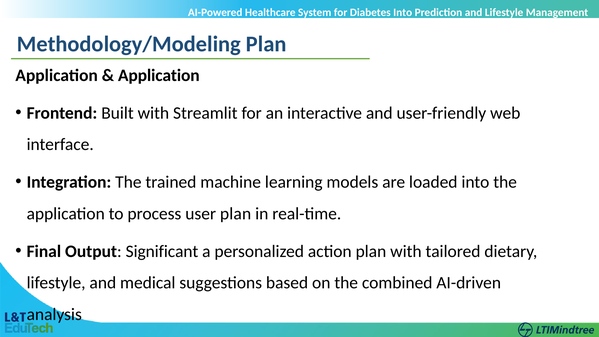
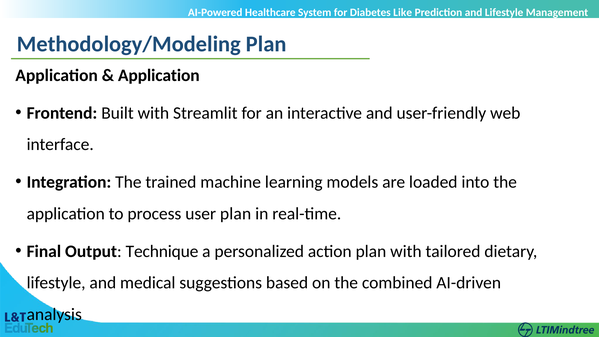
Diabetes Into: Into -> Like
Significant: Significant -> Technique
